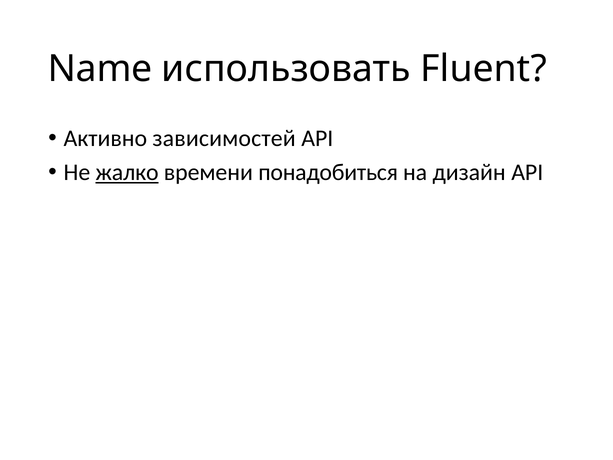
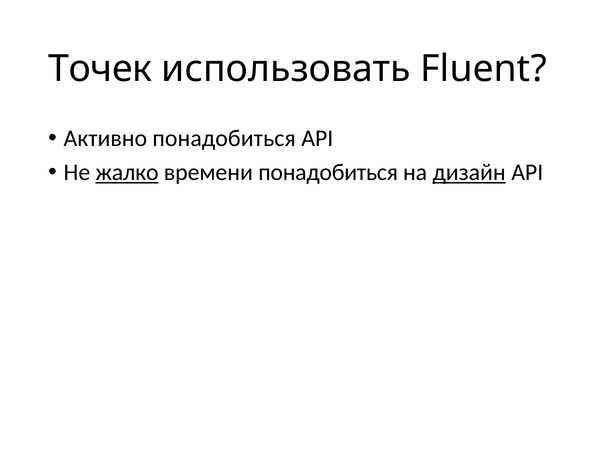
Name: Name -> Точек
Активно зависимостей: зависимостей -> понадобиться
дизайн underline: none -> present
